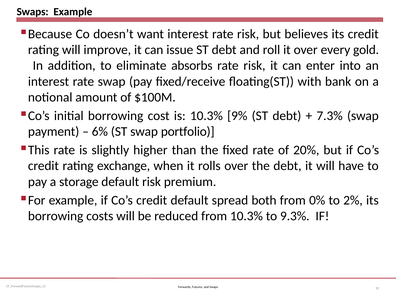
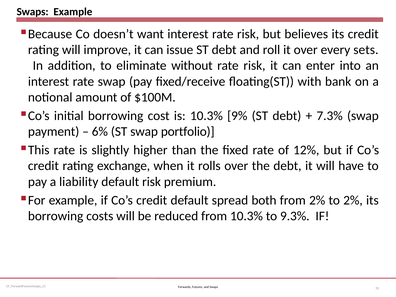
gold: gold -> sets
absorbs: absorbs -> without
20%: 20% -> 12%
storage: storage -> liability
from 0%: 0% -> 2%
